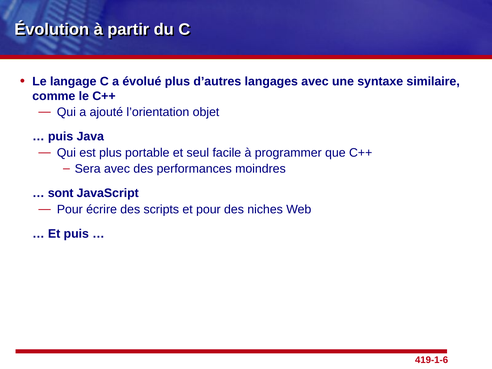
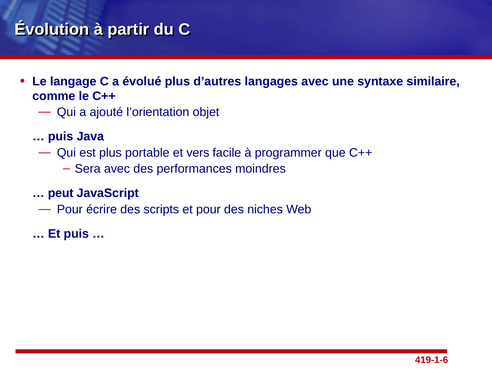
seul: seul -> vers
sont: sont -> peut
